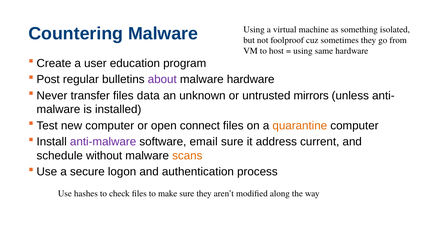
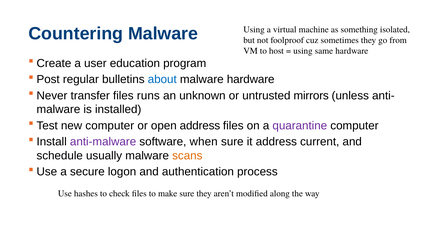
about colour: purple -> blue
data: data -> runs
open connect: connect -> address
quarantine colour: orange -> purple
email: email -> when
without: without -> usually
